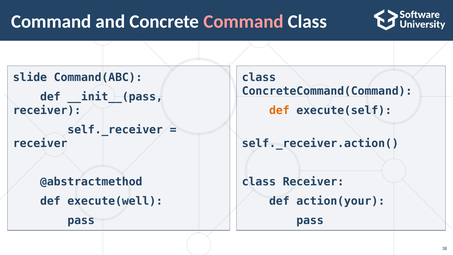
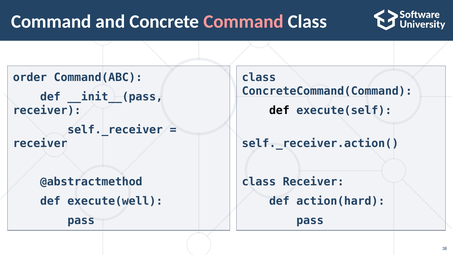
slide: slide -> order
def at (279, 110) colour: orange -> black
action(your: action(your -> action(hard
